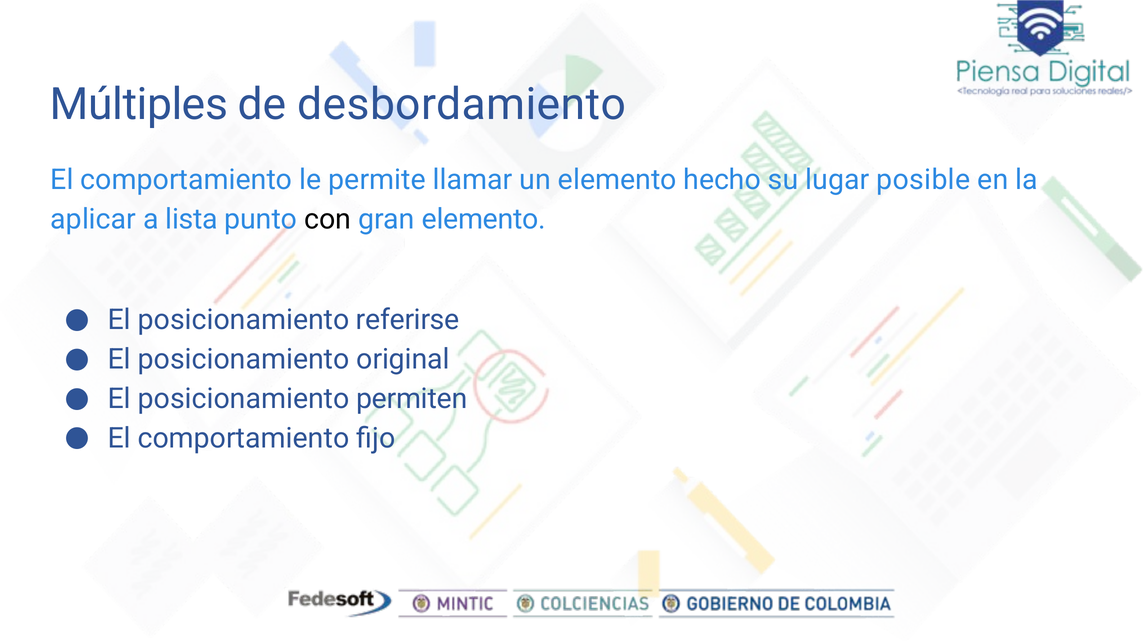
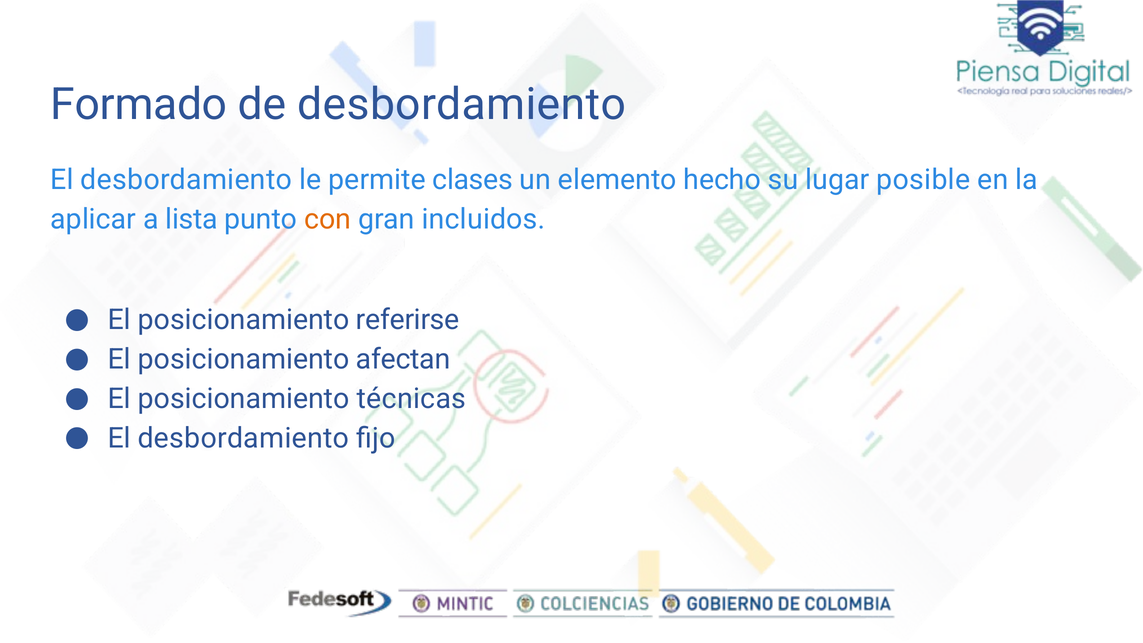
Múltiples: Múltiples -> Formado
comportamiento at (186, 180): comportamiento -> desbordamiento
llamar: llamar -> clases
con colour: black -> orange
gran elemento: elemento -> incluidos
original: original -> afectan
permiten: permiten -> técnicas
comportamiento at (243, 438): comportamiento -> desbordamiento
